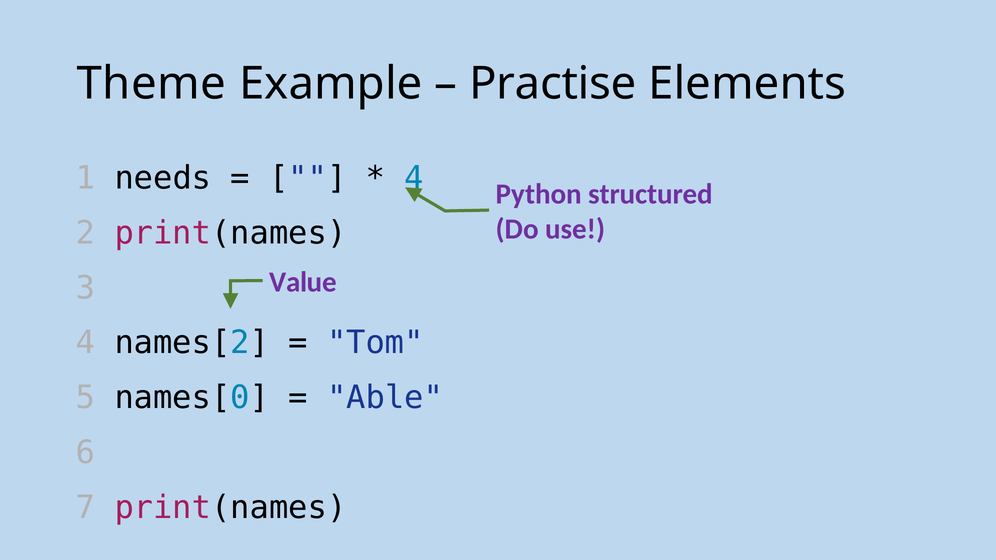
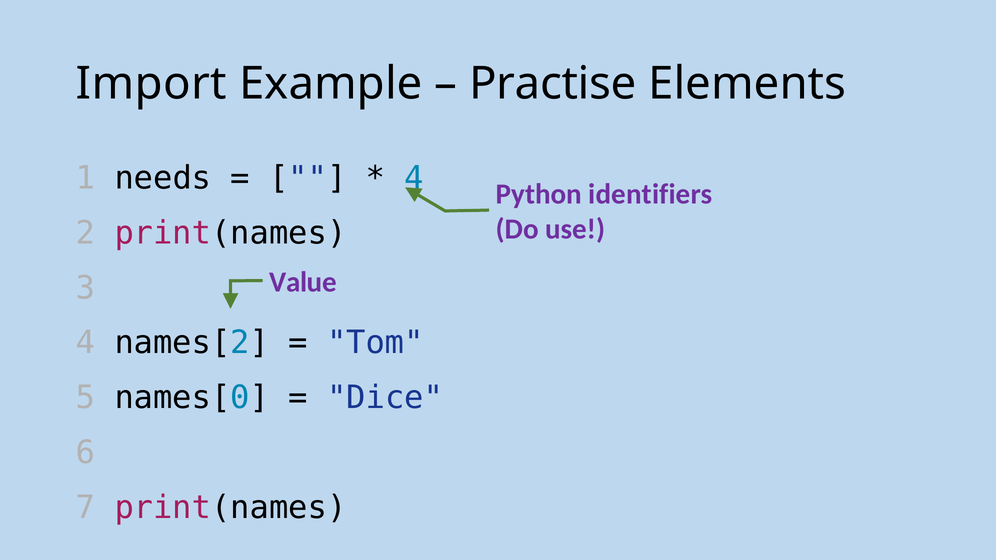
Theme: Theme -> Import
structured: structured -> identifiers
Able: Able -> Dice
